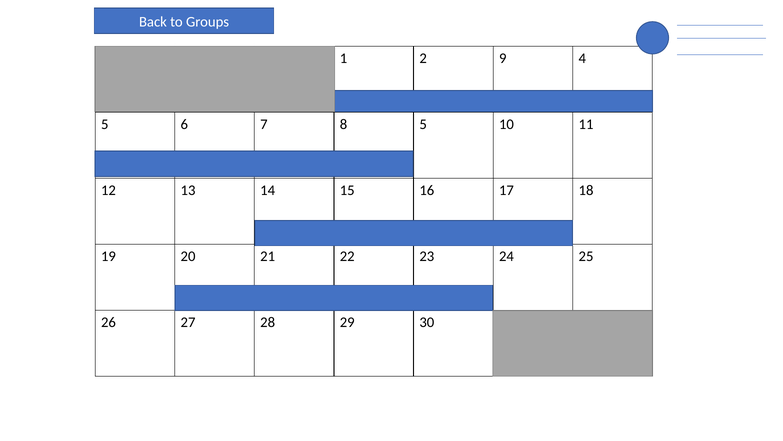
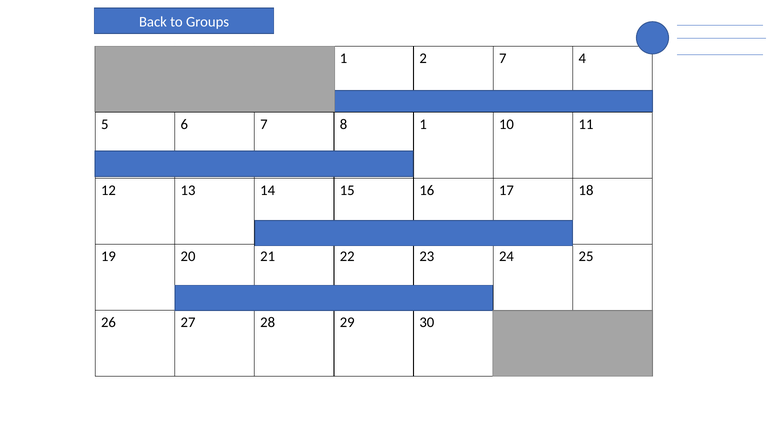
2 9: 9 -> 7
8 5: 5 -> 1
